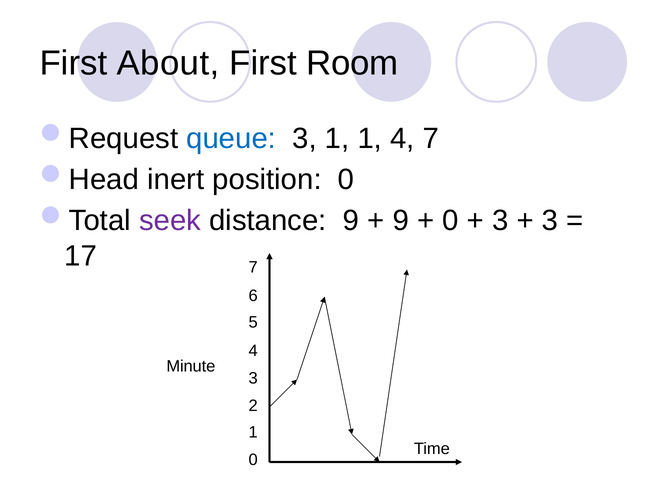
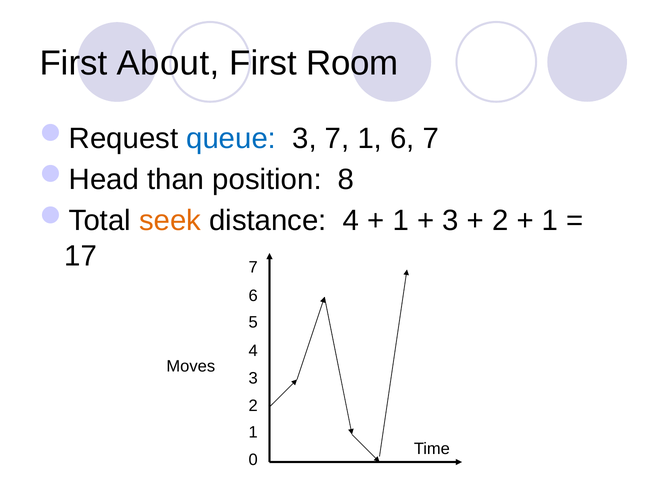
3 1: 1 -> 7
4 at (402, 138): 4 -> 6
inert: inert -> than
position 0: 0 -> 8
seek colour: purple -> orange
distance 9: 9 -> 4
9 at (401, 221): 9 -> 1
0 at (451, 221): 0 -> 3
3 at (500, 221): 3 -> 2
3 at (550, 221): 3 -> 1
Minute: Minute -> Moves
